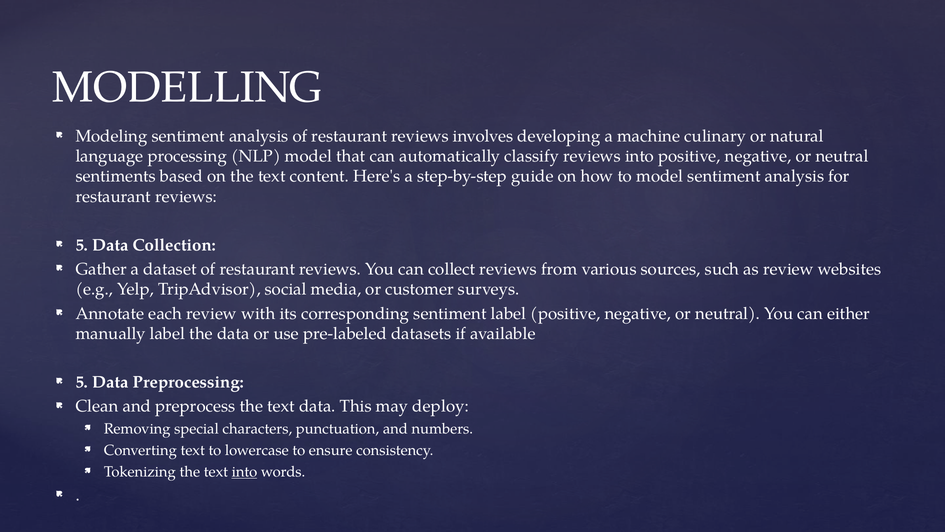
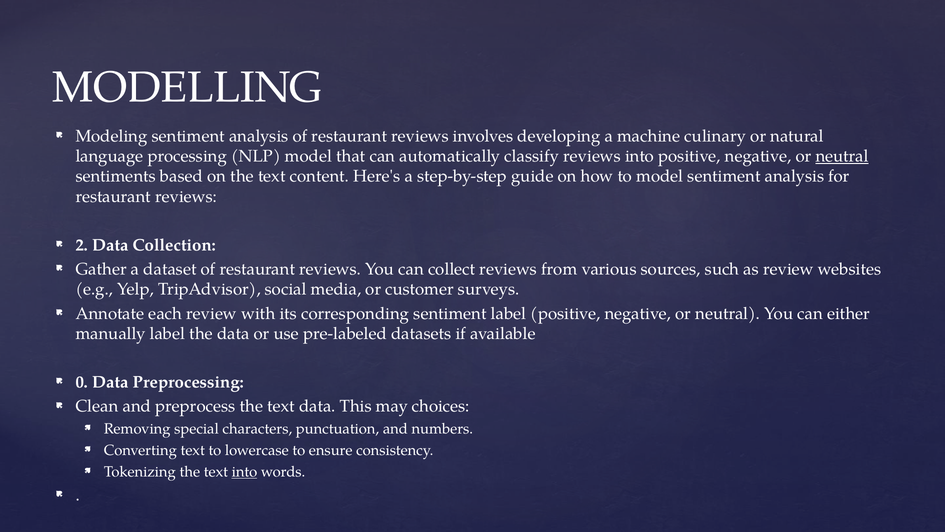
neutral at (842, 156) underline: none -> present
5 at (82, 245): 5 -> 2
5 at (82, 382): 5 -> 0
deploy: deploy -> choices
